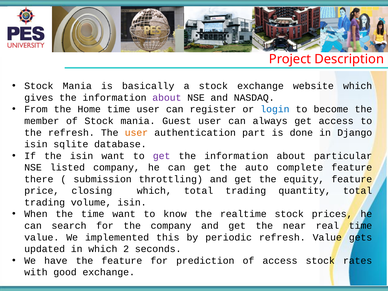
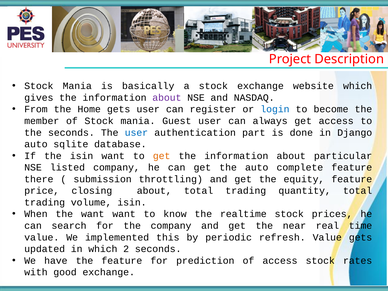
Home time: time -> gets
the refresh: refresh -> seconds
user at (136, 133) colour: orange -> blue
isin at (36, 144): isin -> auto
get at (162, 156) colour: purple -> orange
closing which: which -> about
the time: time -> want
